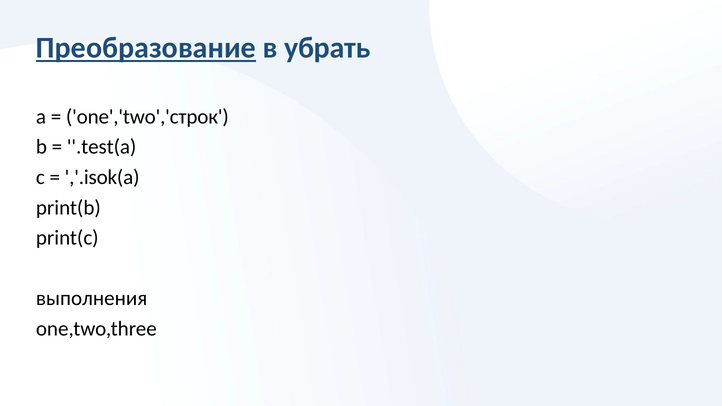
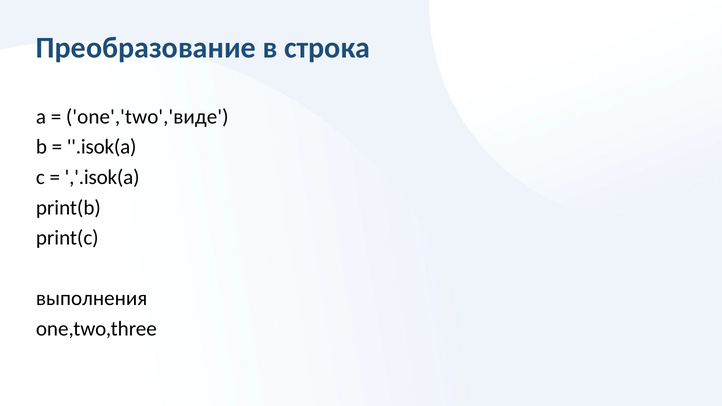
Преобразование underline: present -> none
убрать: убрать -> строка
one','two','строк: one','two','строк -> one','two','виде
.test(a: .test(a -> .isok(a
